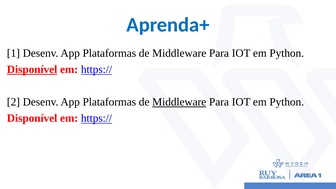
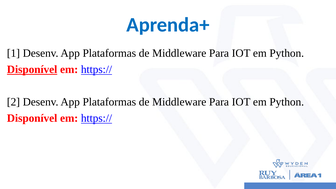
Middleware at (179, 102) underline: present -> none
